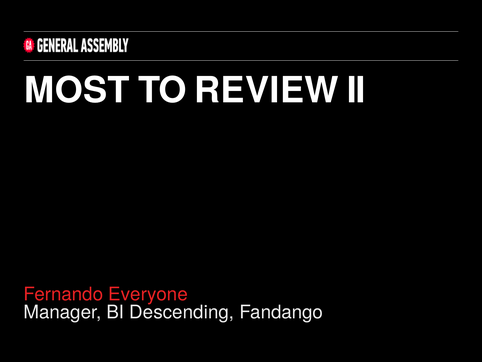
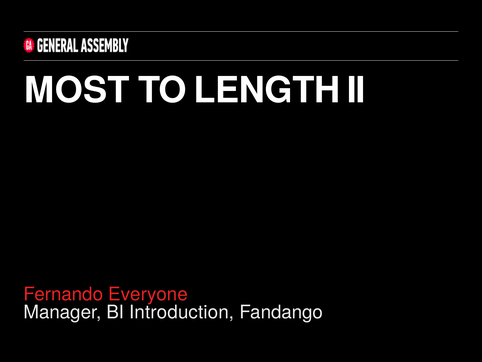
REVIEW: REVIEW -> LENGTH
Descending: Descending -> Introduction
